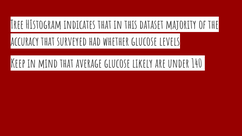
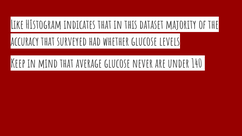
Tree: Tree -> Like
likely: likely -> never
